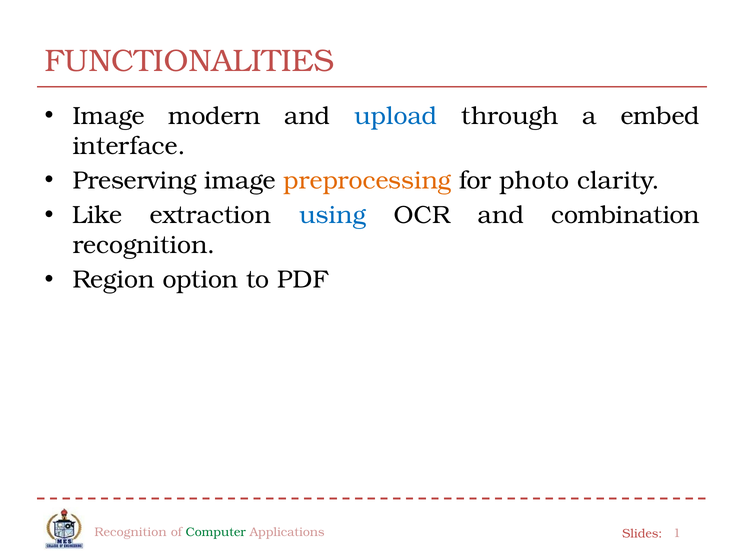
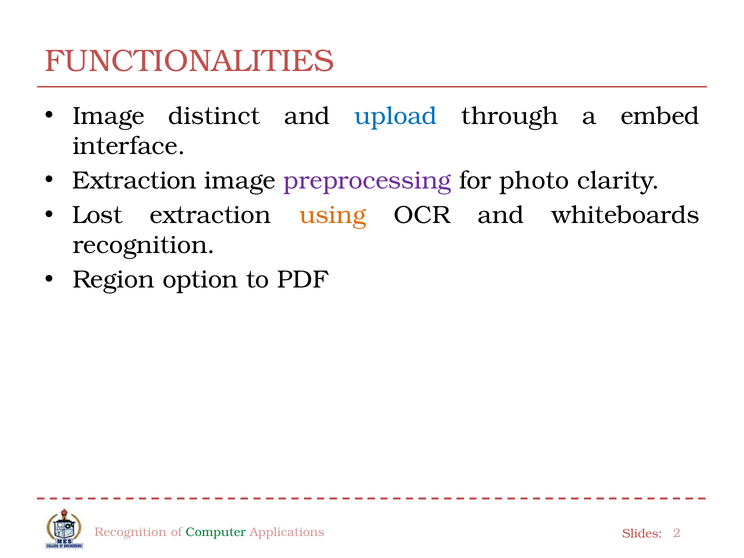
modern: modern -> distinct
Preserving at (135, 181): Preserving -> Extraction
preprocessing colour: orange -> purple
Like: Like -> Lost
using colour: blue -> orange
combination: combination -> whiteboards
1: 1 -> 2
